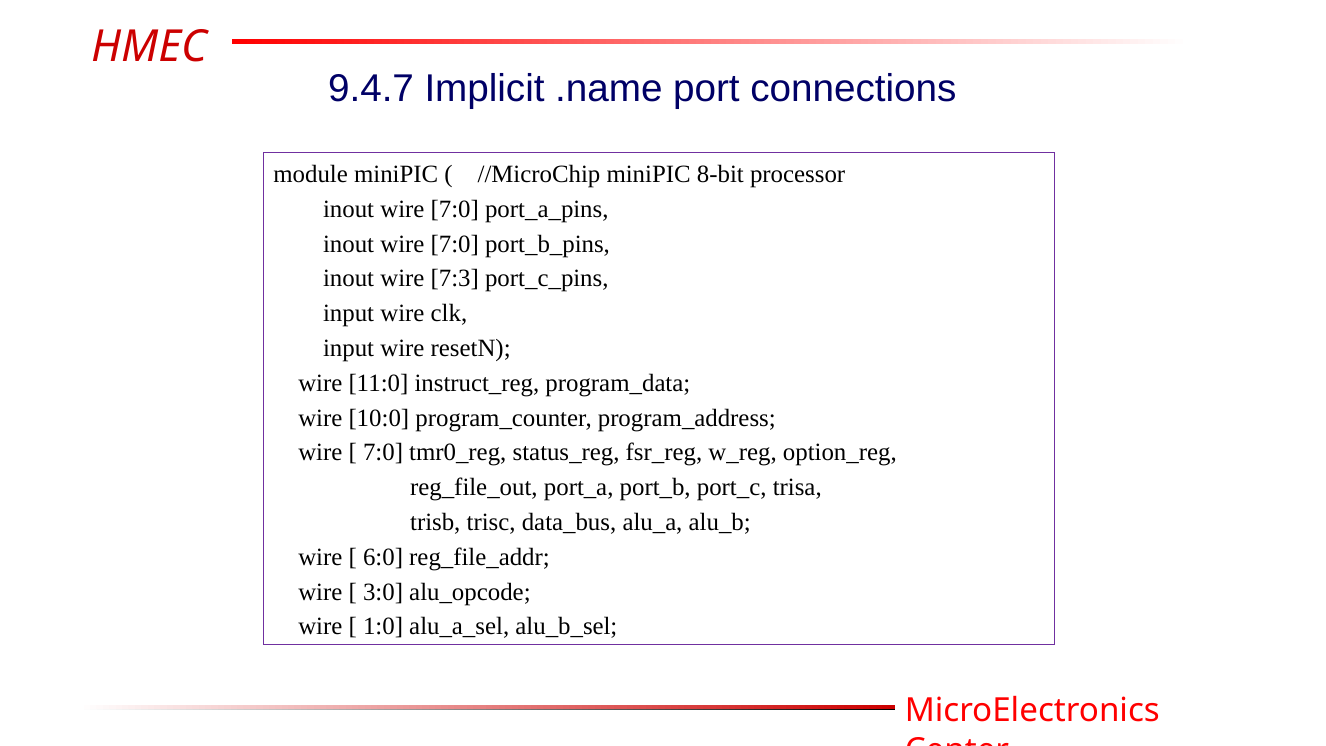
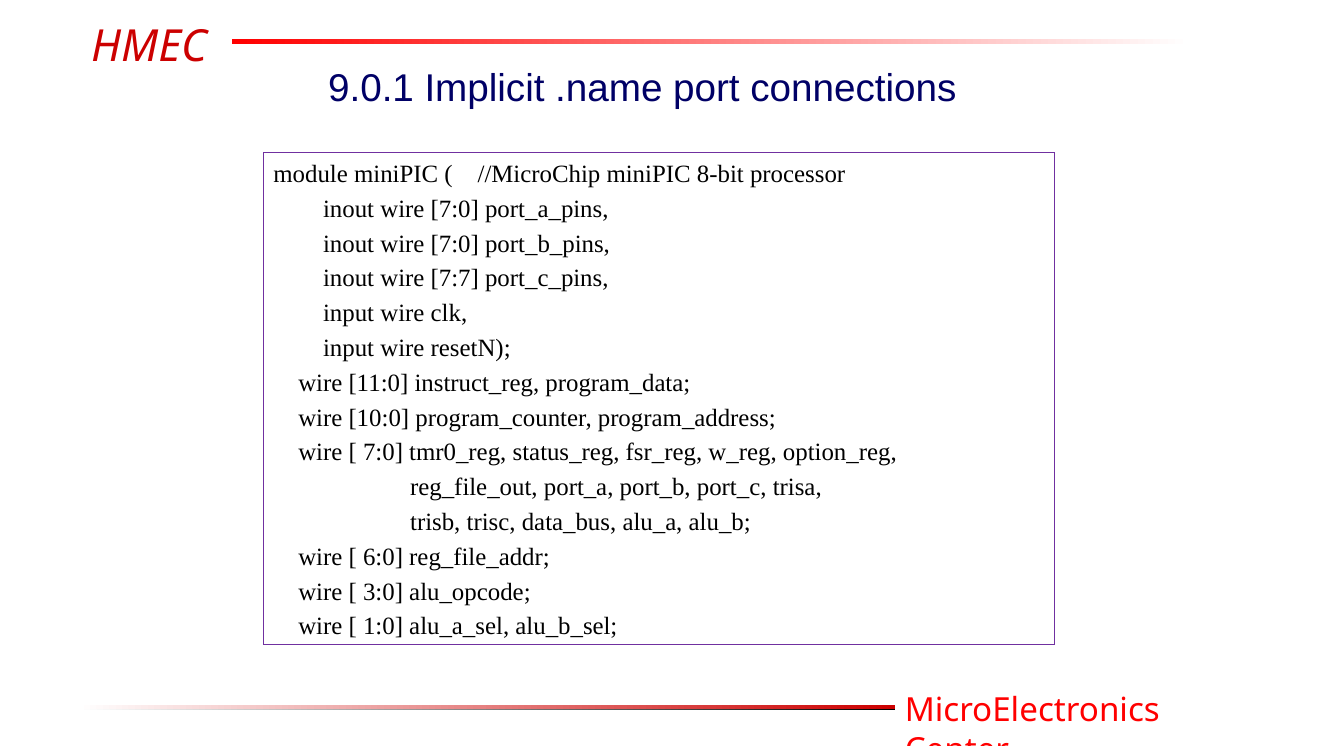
9.4.7: 9.4.7 -> 9.0.1
7:3: 7:3 -> 7:7
